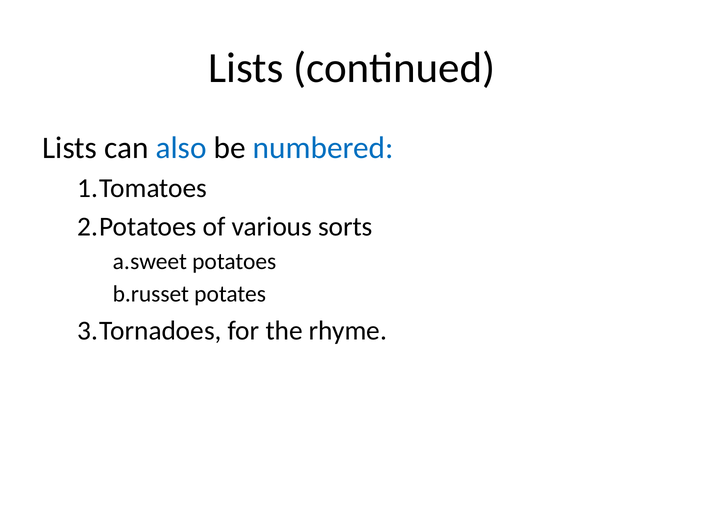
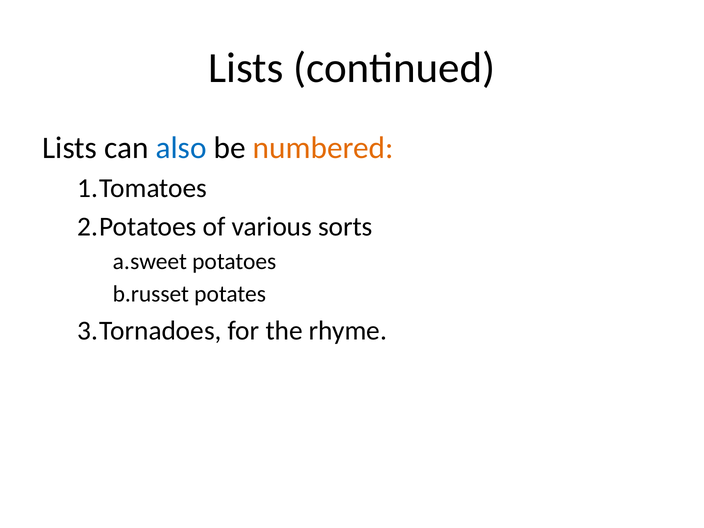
numbered colour: blue -> orange
